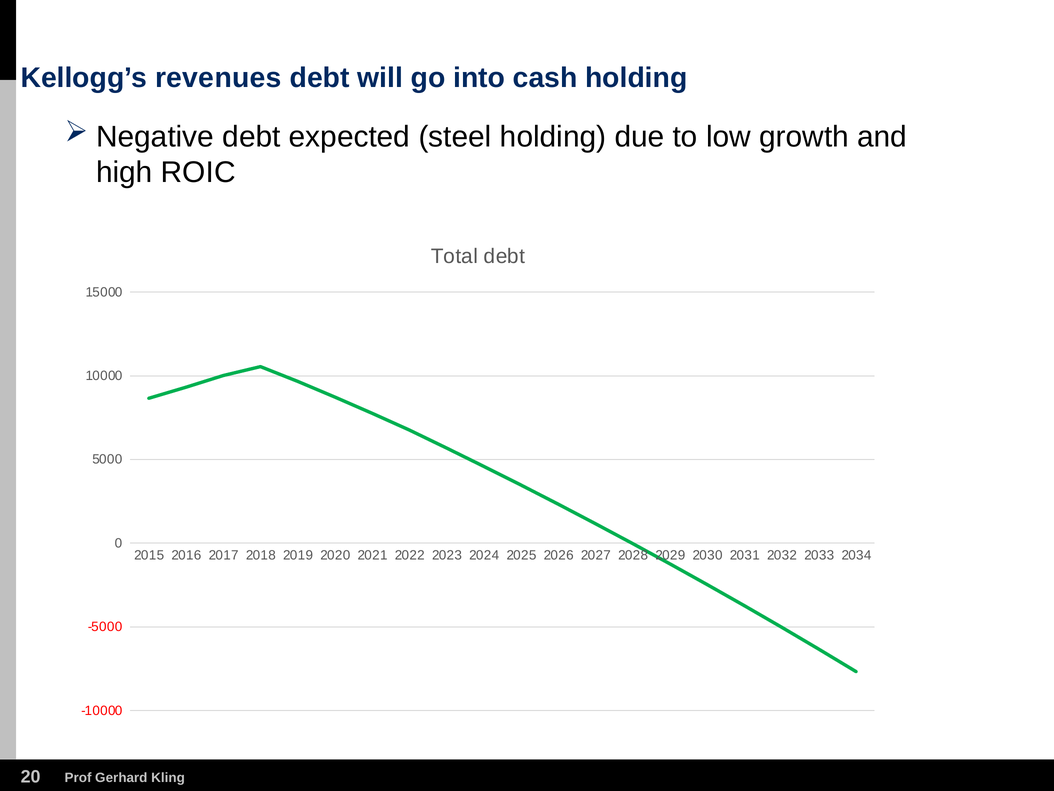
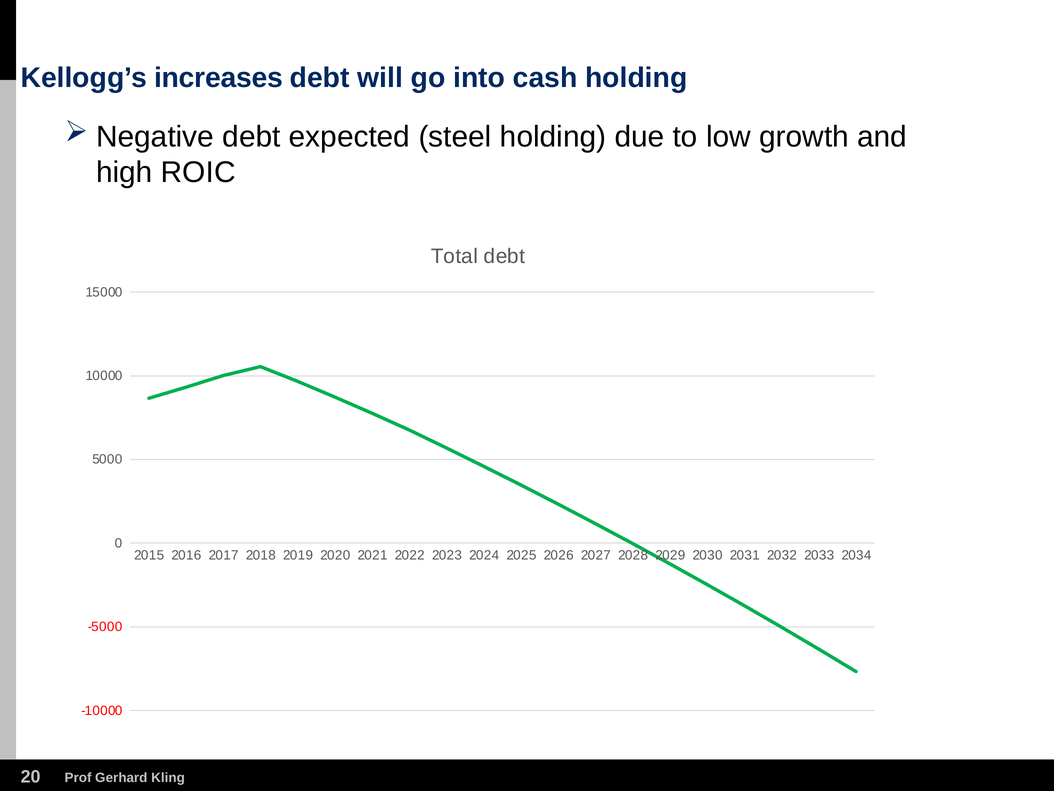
revenues: revenues -> increases
